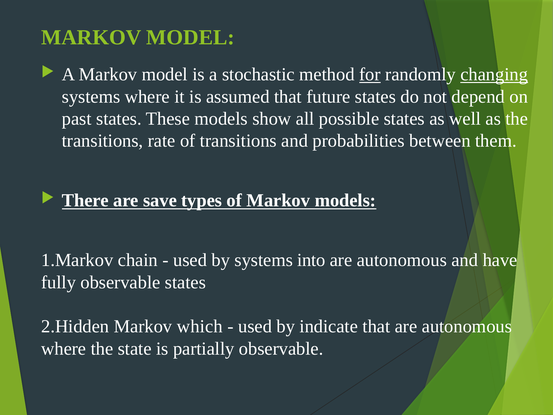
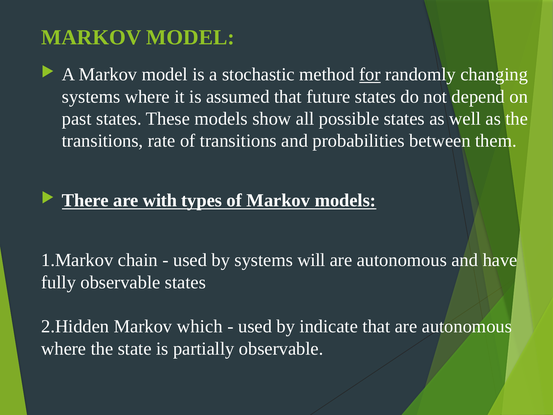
changing underline: present -> none
save: save -> with
into: into -> will
